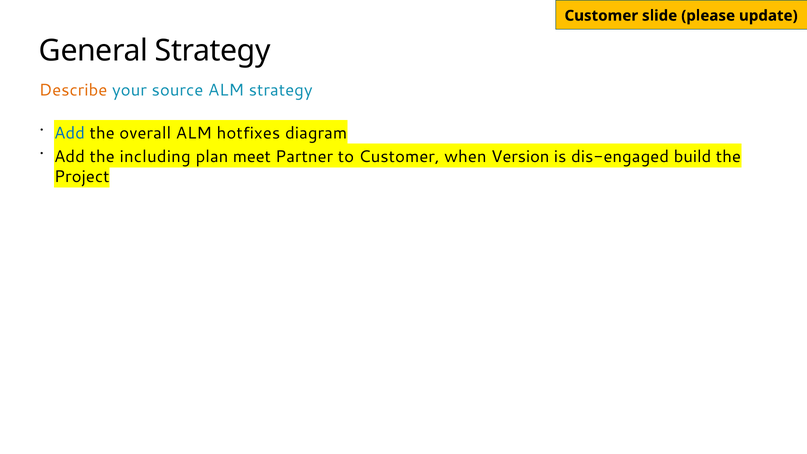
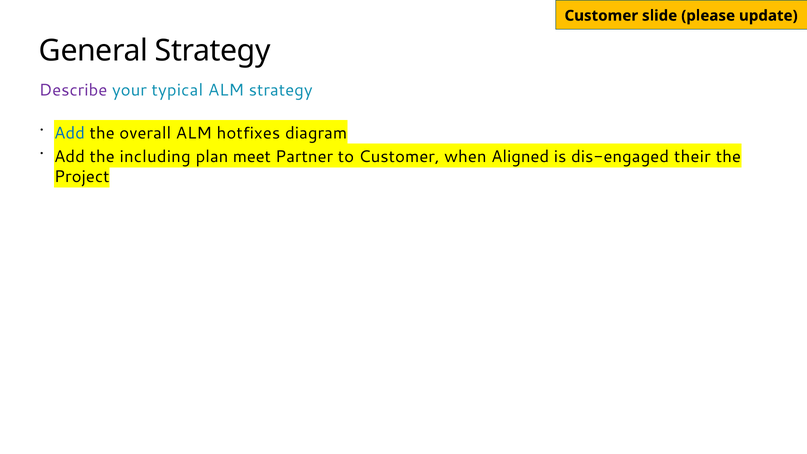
Describe colour: orange -> purple
source: source -> typical
Version: Version -> Aligned
build: build -> their
